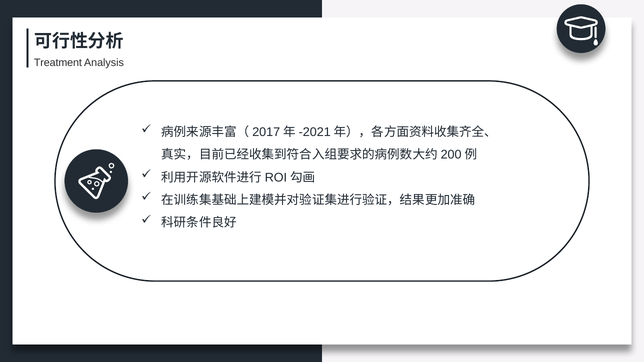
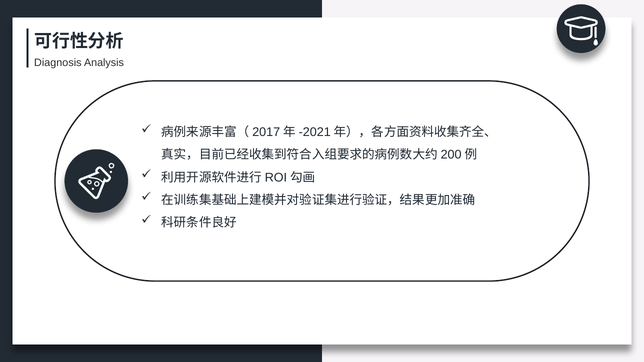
Treatment: Treatment -> Diagnosis
